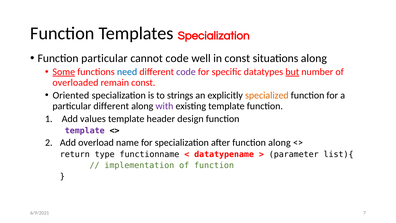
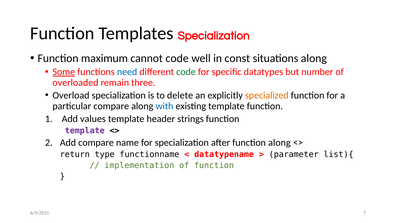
Function particular: particular -> maximum
code at (186, 72) colour: purple -> green
but underline: present -> none
remain const: const -> three
Oriented: Oriented -> Overload
strings: strings -> delete
particular different: different -> compare
with colour: purple -> blue
design: design -> strings
Add overload: overload -> compare
